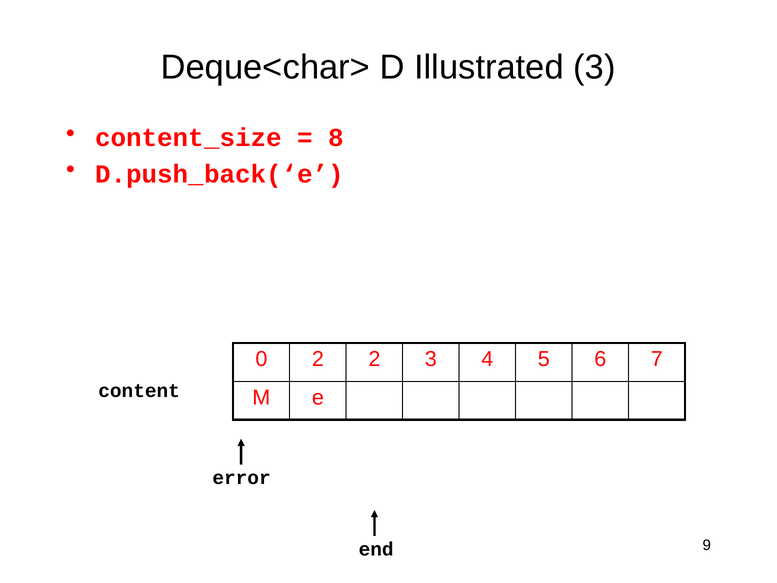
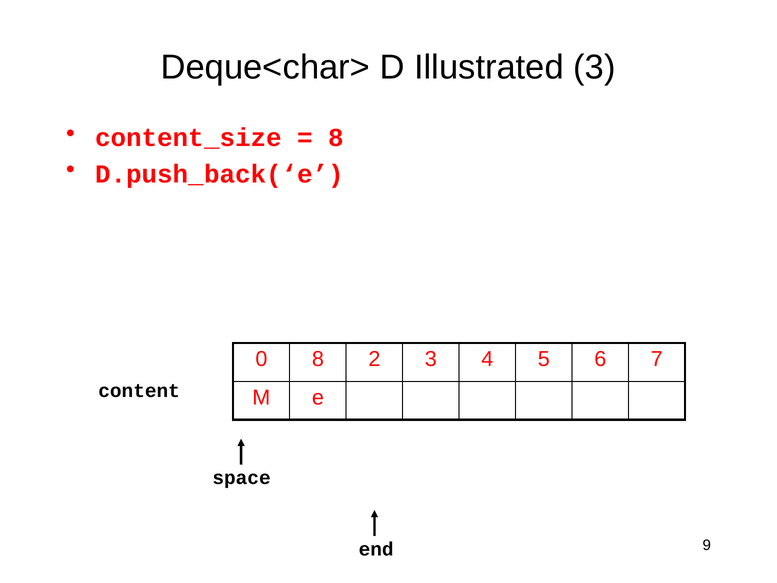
0 2: 2 -> 8
error: error -> space
